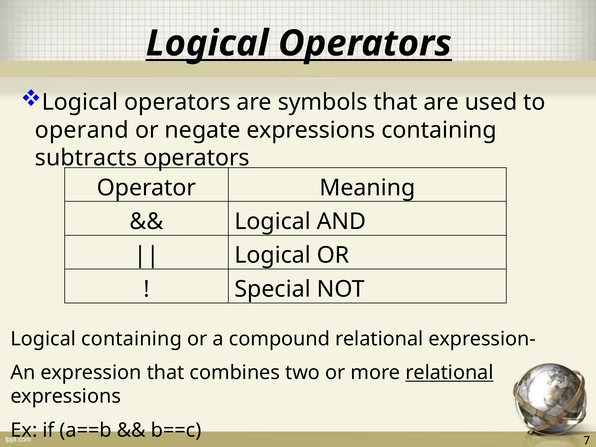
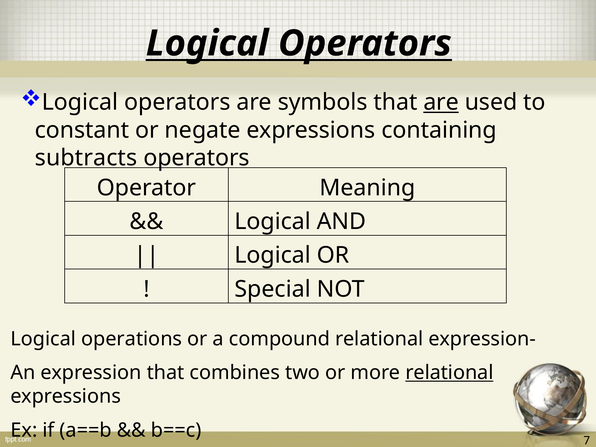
are at (441, 102) underline: none -> present
operand: operand -> constant
Logical containing: containing -> operations
